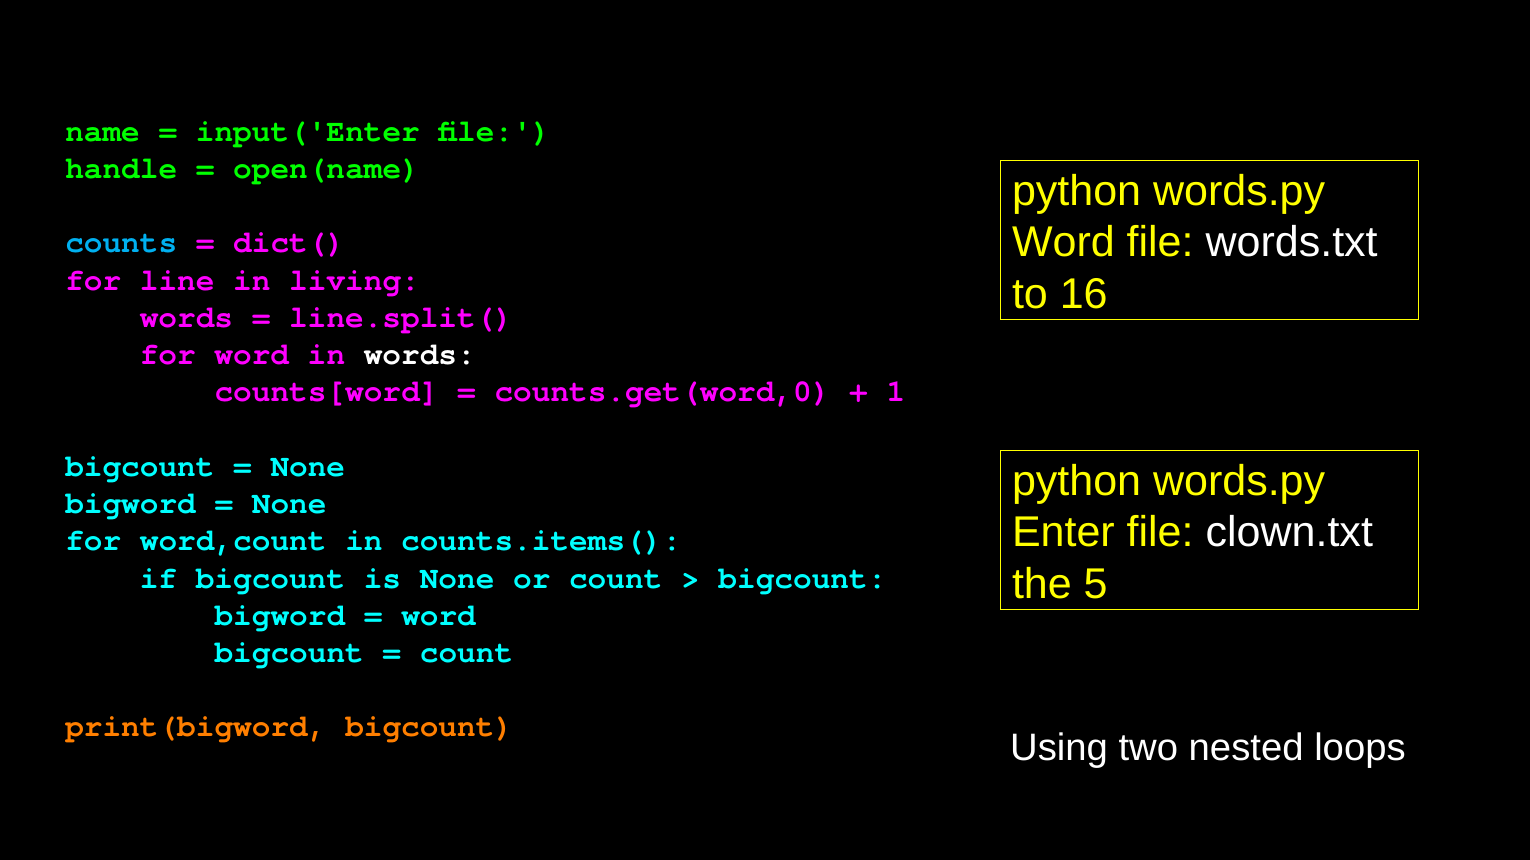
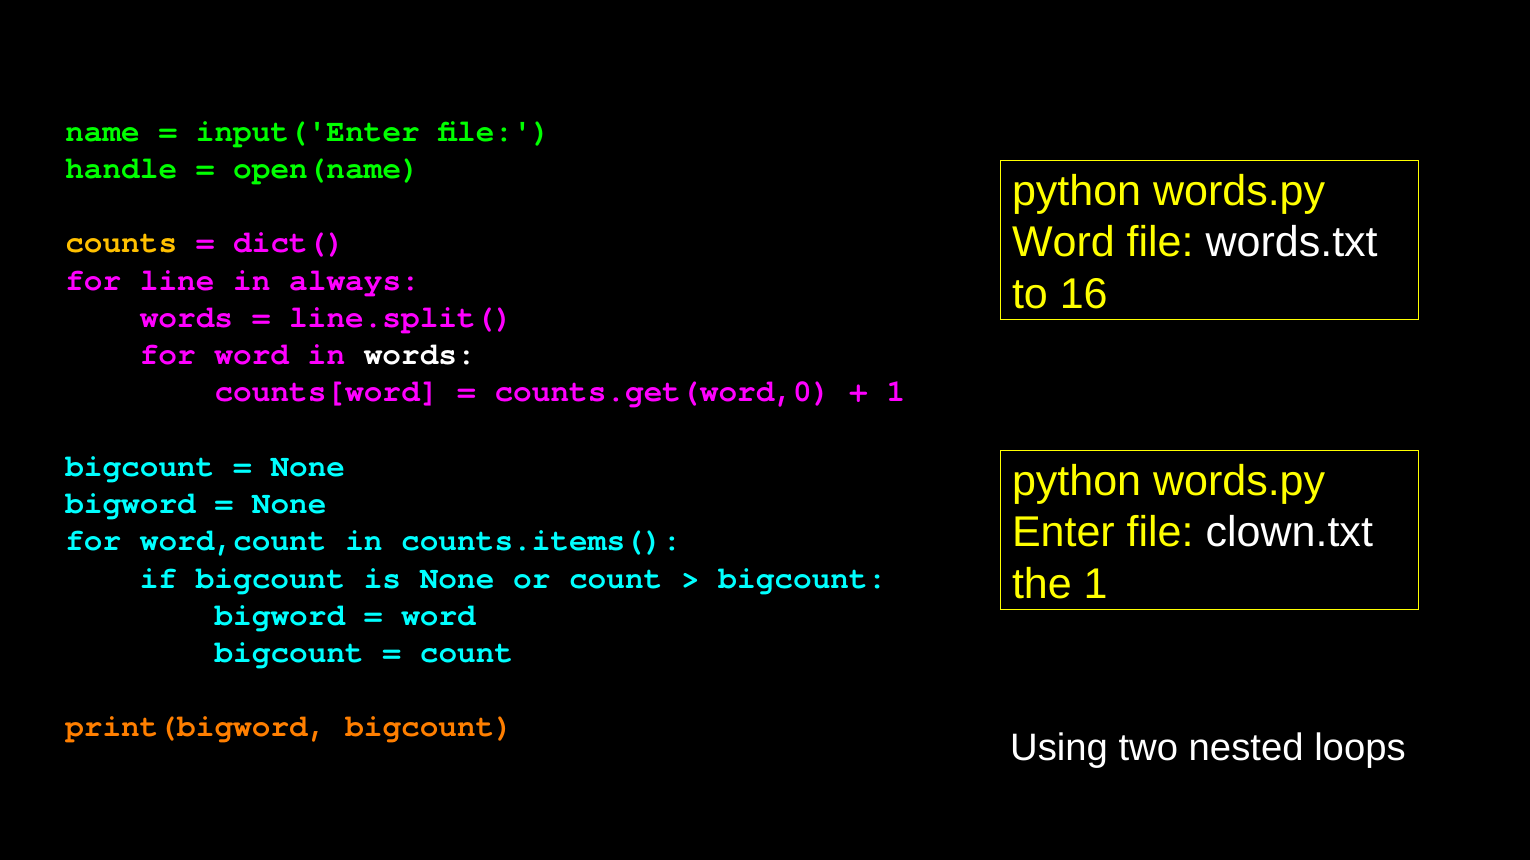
counts colour: light blue -> yellow
living: living -> always
the 5: 5 -> 1
